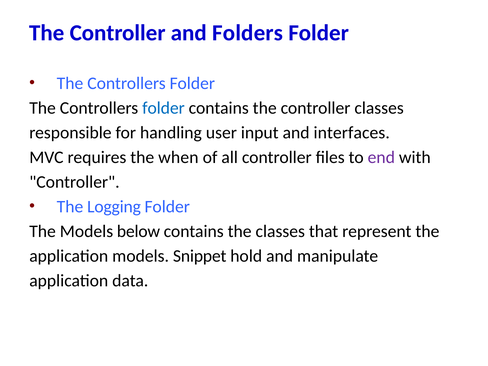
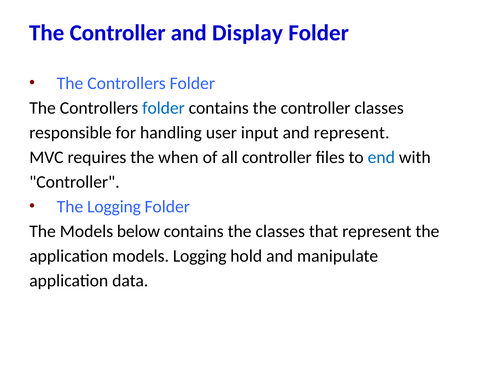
Folders: Folders -> Display
and interfaces: interfaces -> represent
end colour: purple -> blue
models Snippet: Snippet -> Logging
